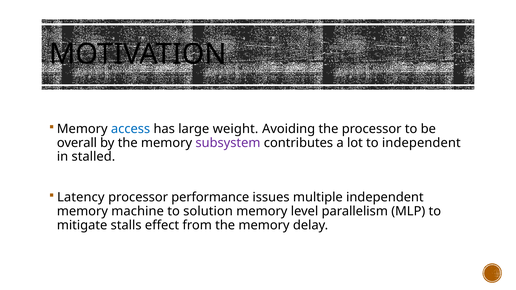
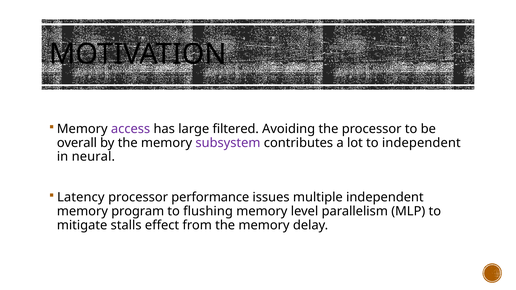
access colour: blue -> purple
weight: weight -> filtered
stalled: stalled -> neural
machine: machine -> program
solution: solution -> flushing
